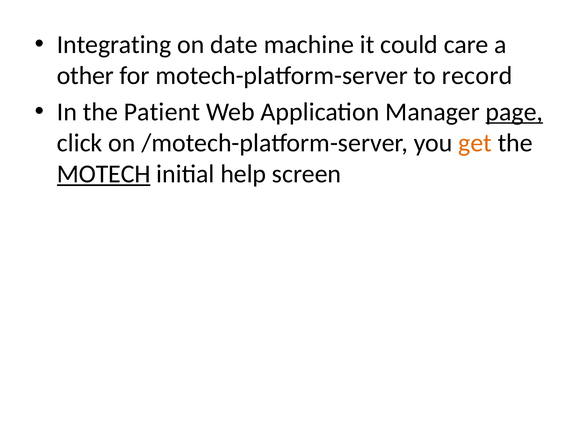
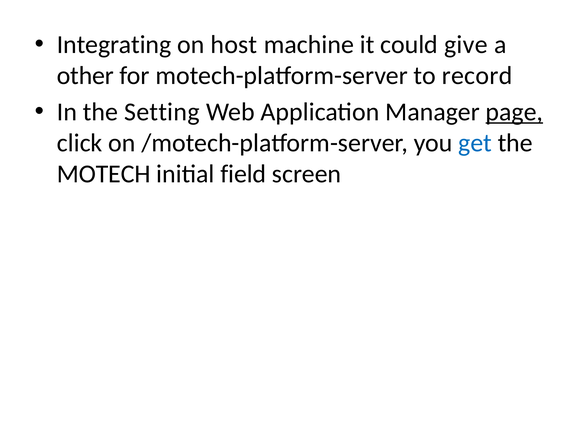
date: date -> host
care: care -> give
Patient: Patient -> Setting
get colour: orange -> blue
MOTECH underline: present -> none
help: help -> field
